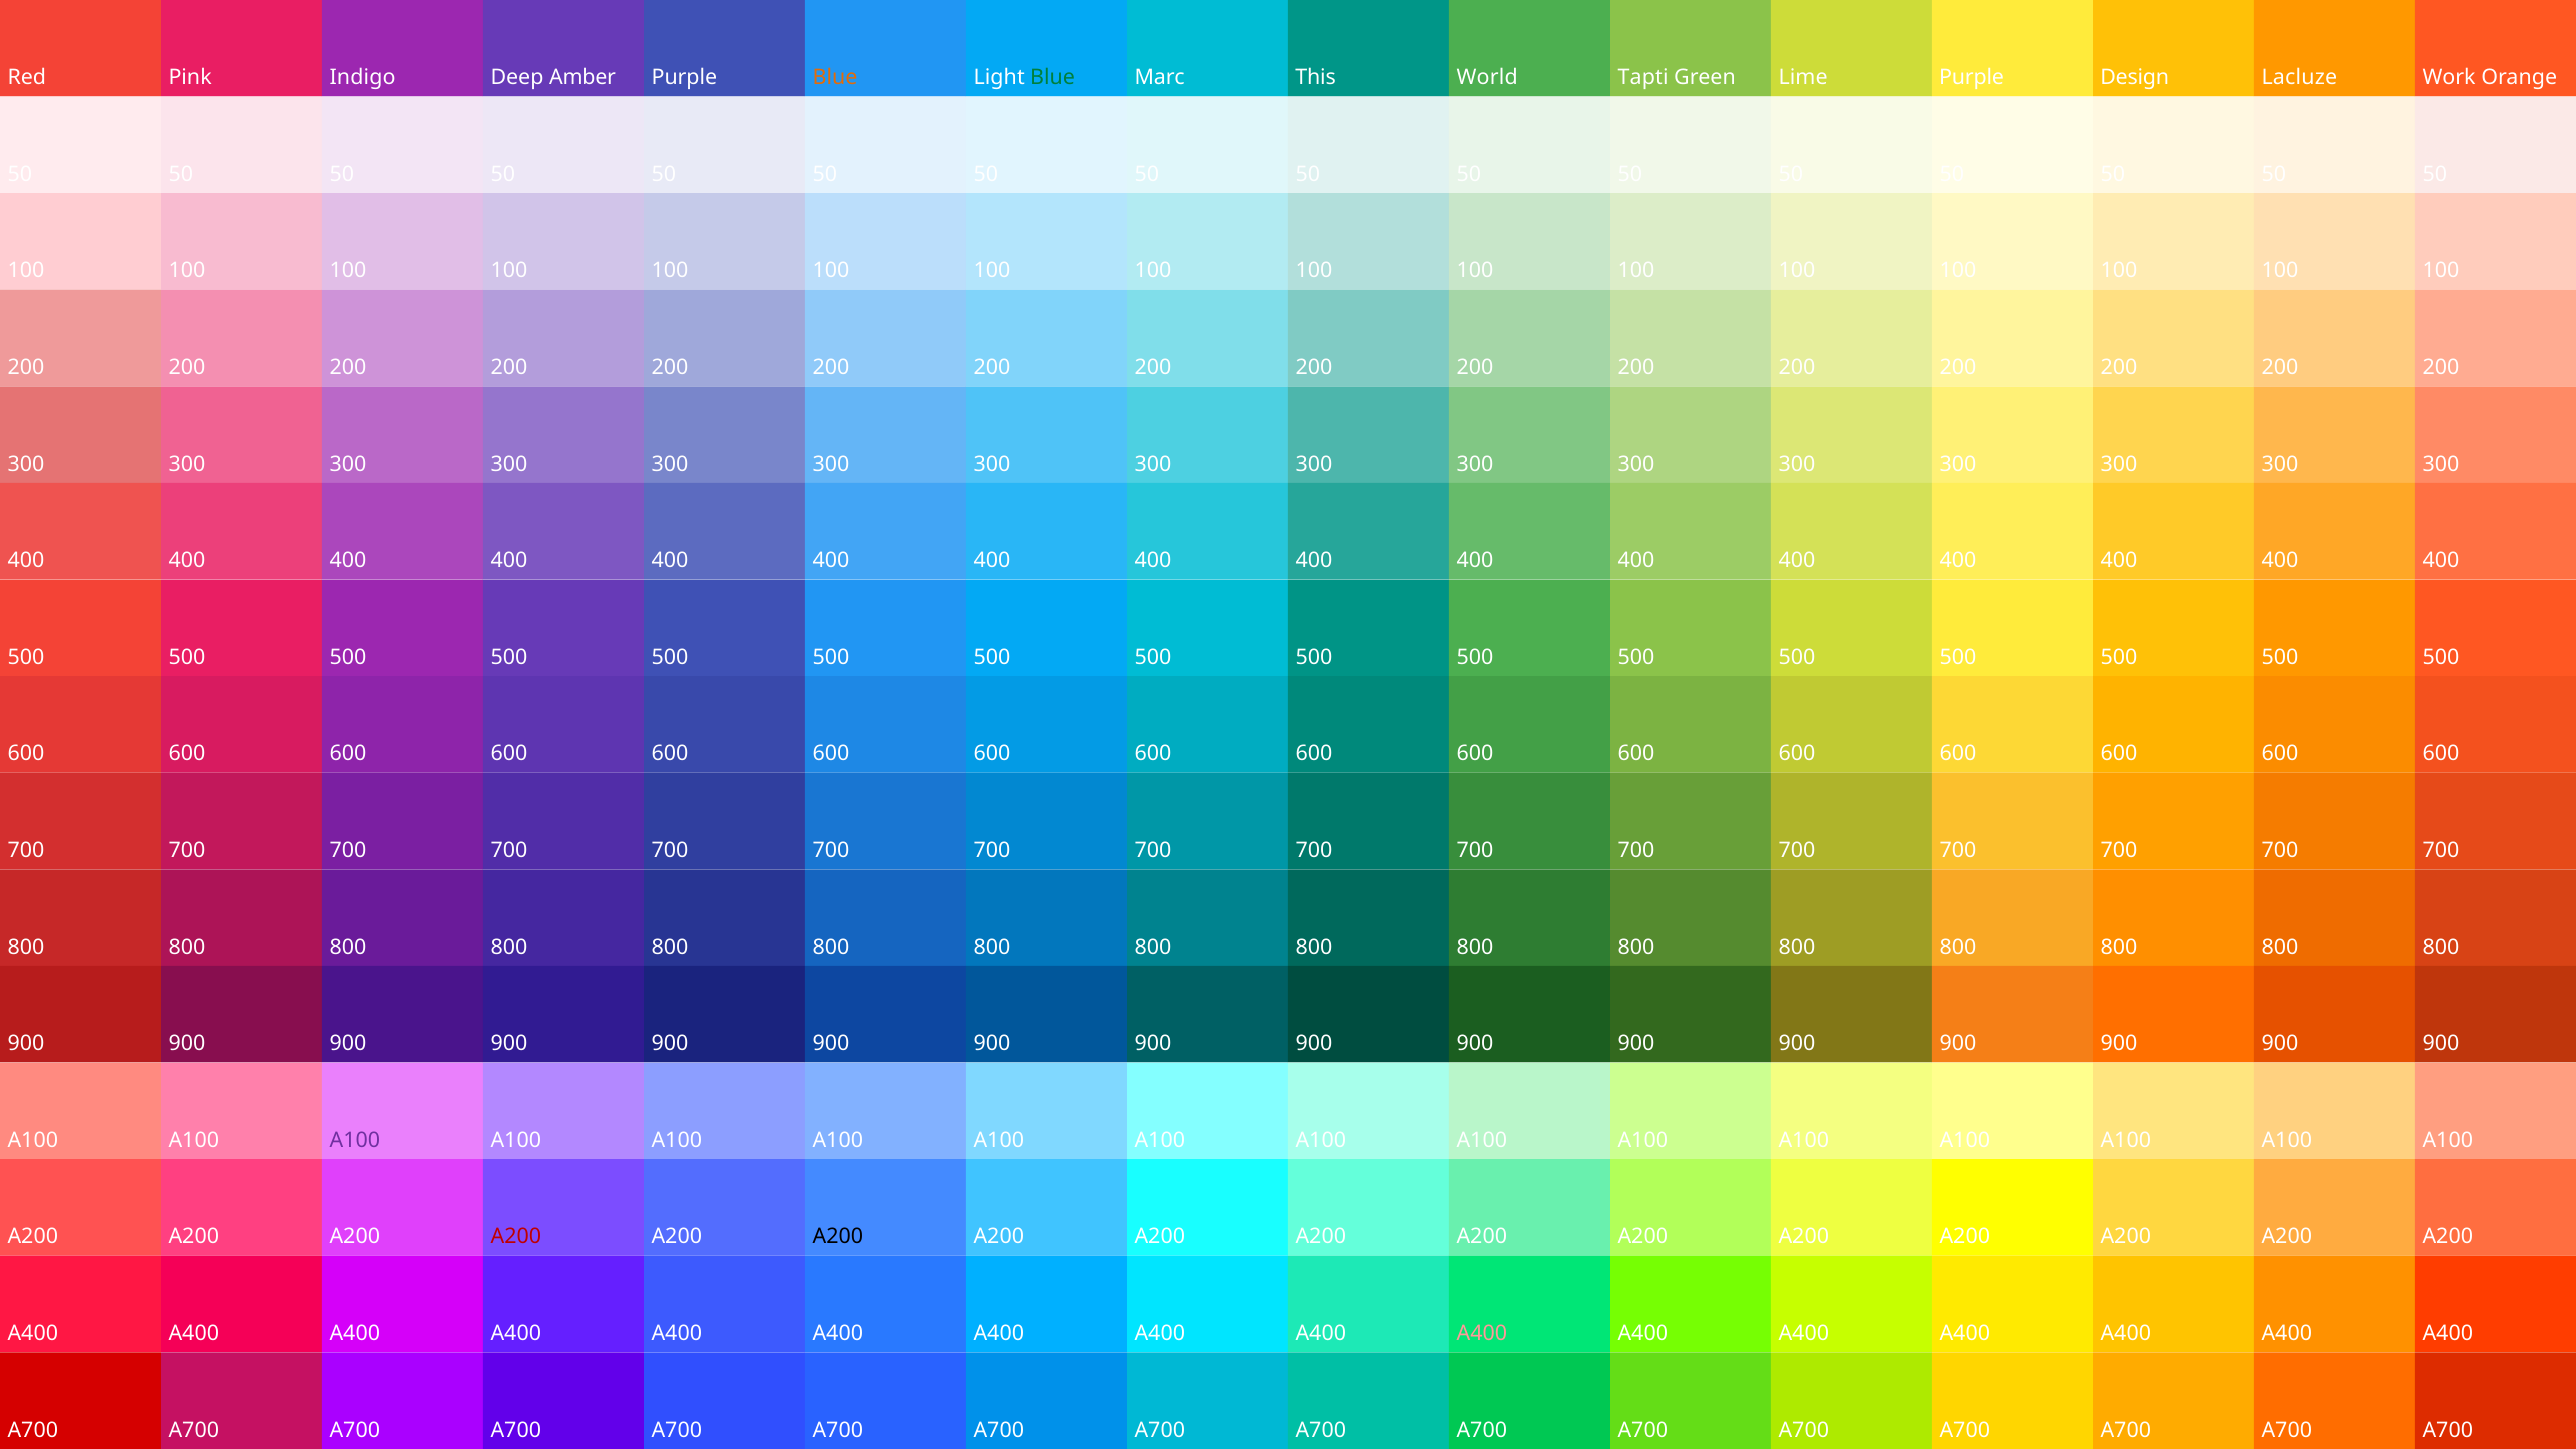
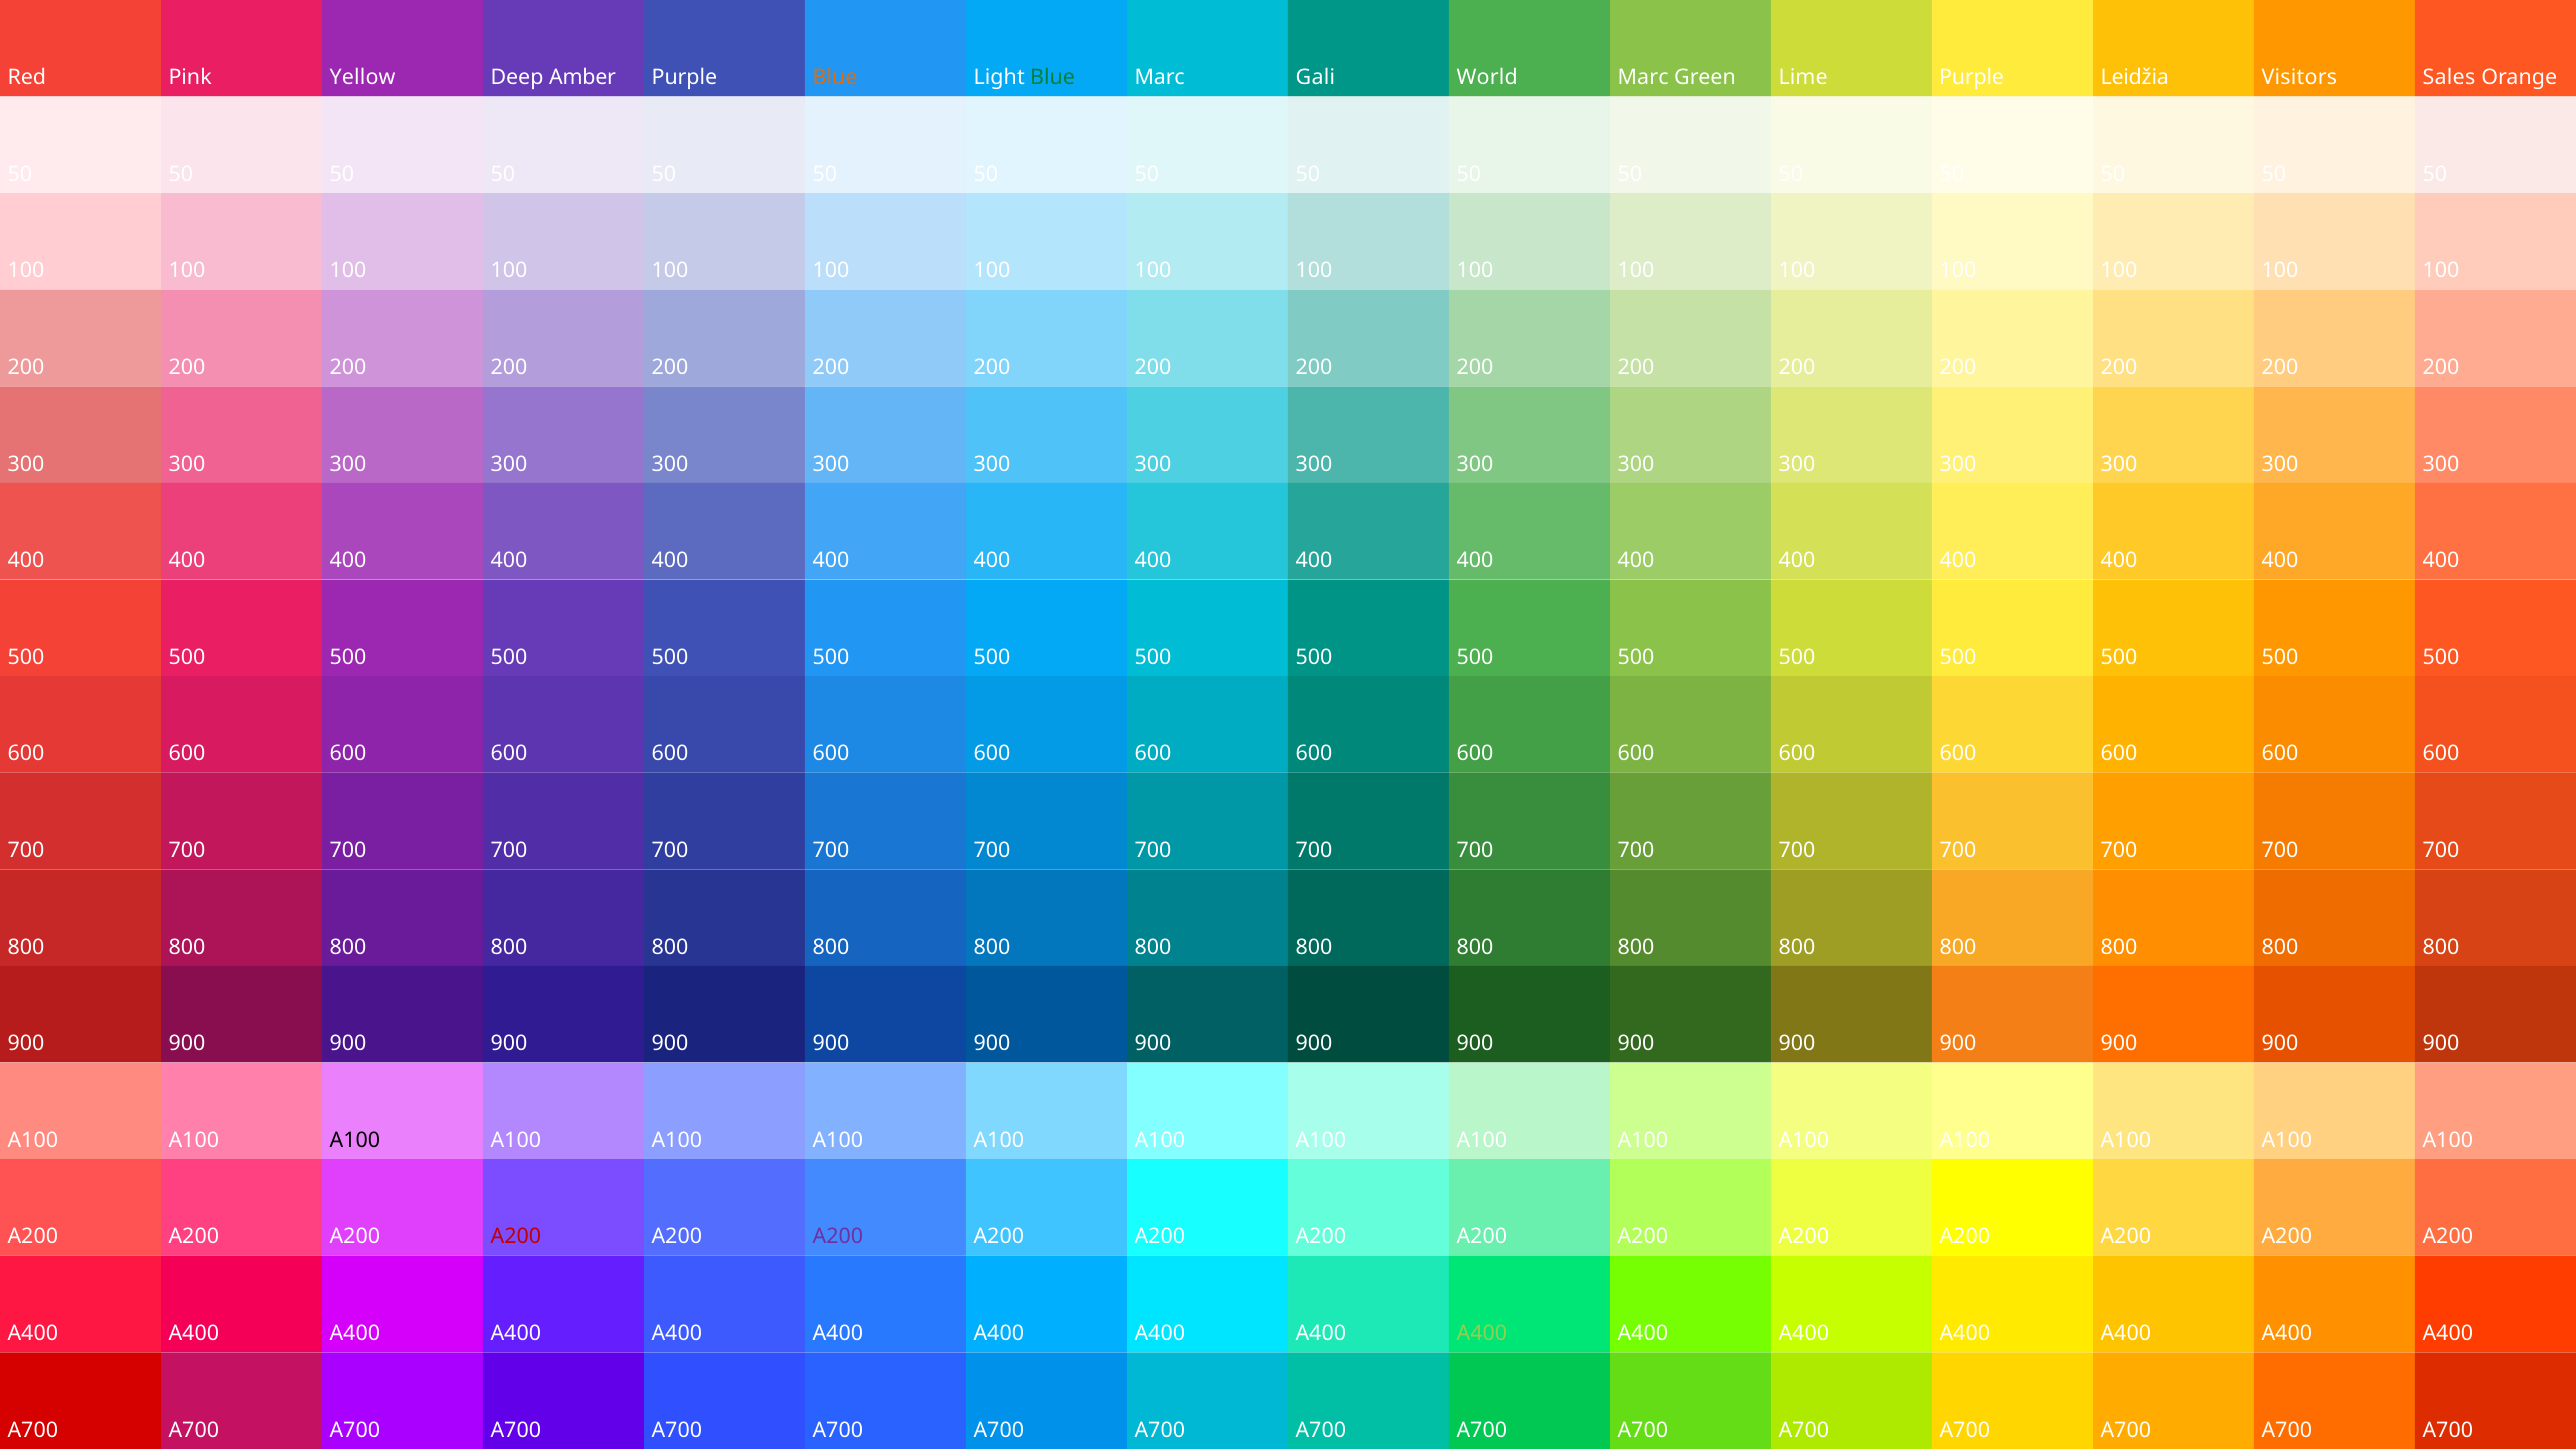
Indigo: Indigo -> Yellow
This: This -> Gali
Tapti at (1643, 78): Tapti -> Marc
Design: Design -> Leidžia
Lacluze: Lacluze -> Visitors
Work: Work -> Sales
A100 at (355, 1140) colour: purple -> black
A200 at (838, 1237) colour: black -> purple
A400 at (1482, 1333) colour: pink -> light green
